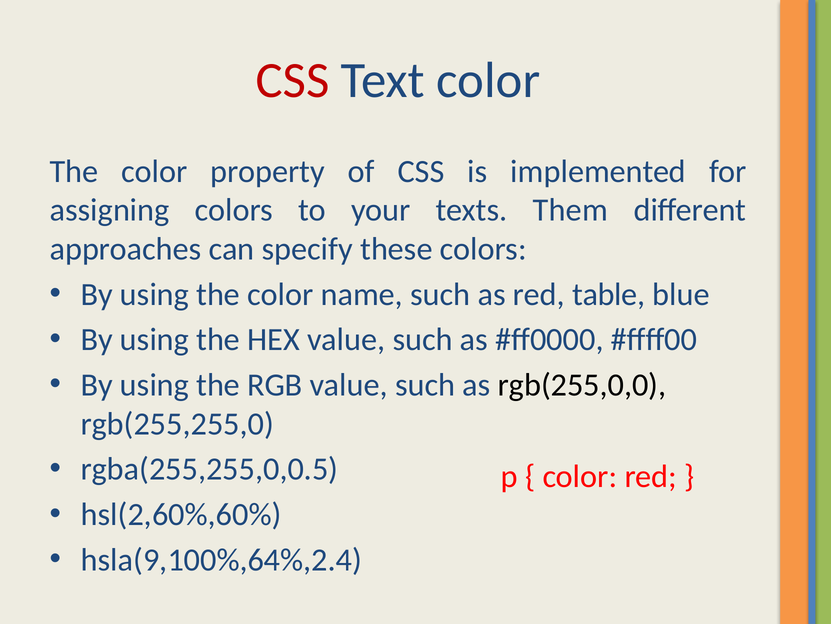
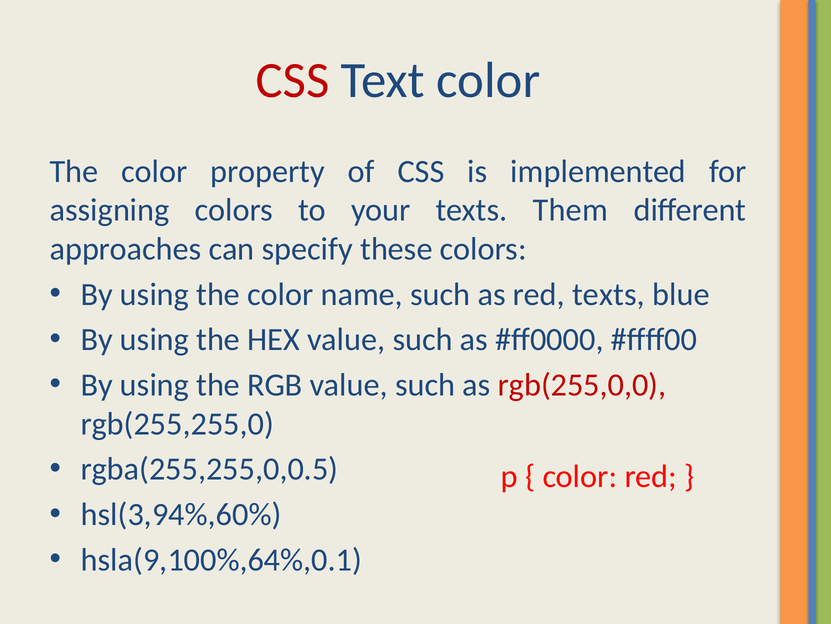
red table: table -> texts
rgb(255,0,0 colour: black -> red
hsl(2,60%,60%: hsl(2,60%,60% -> hsl(3,94%,60%
hsla(9,100%,64%,2.4: hsla(9,100%,64%,2.4 -> hsla(9,100%,64%,0.1
